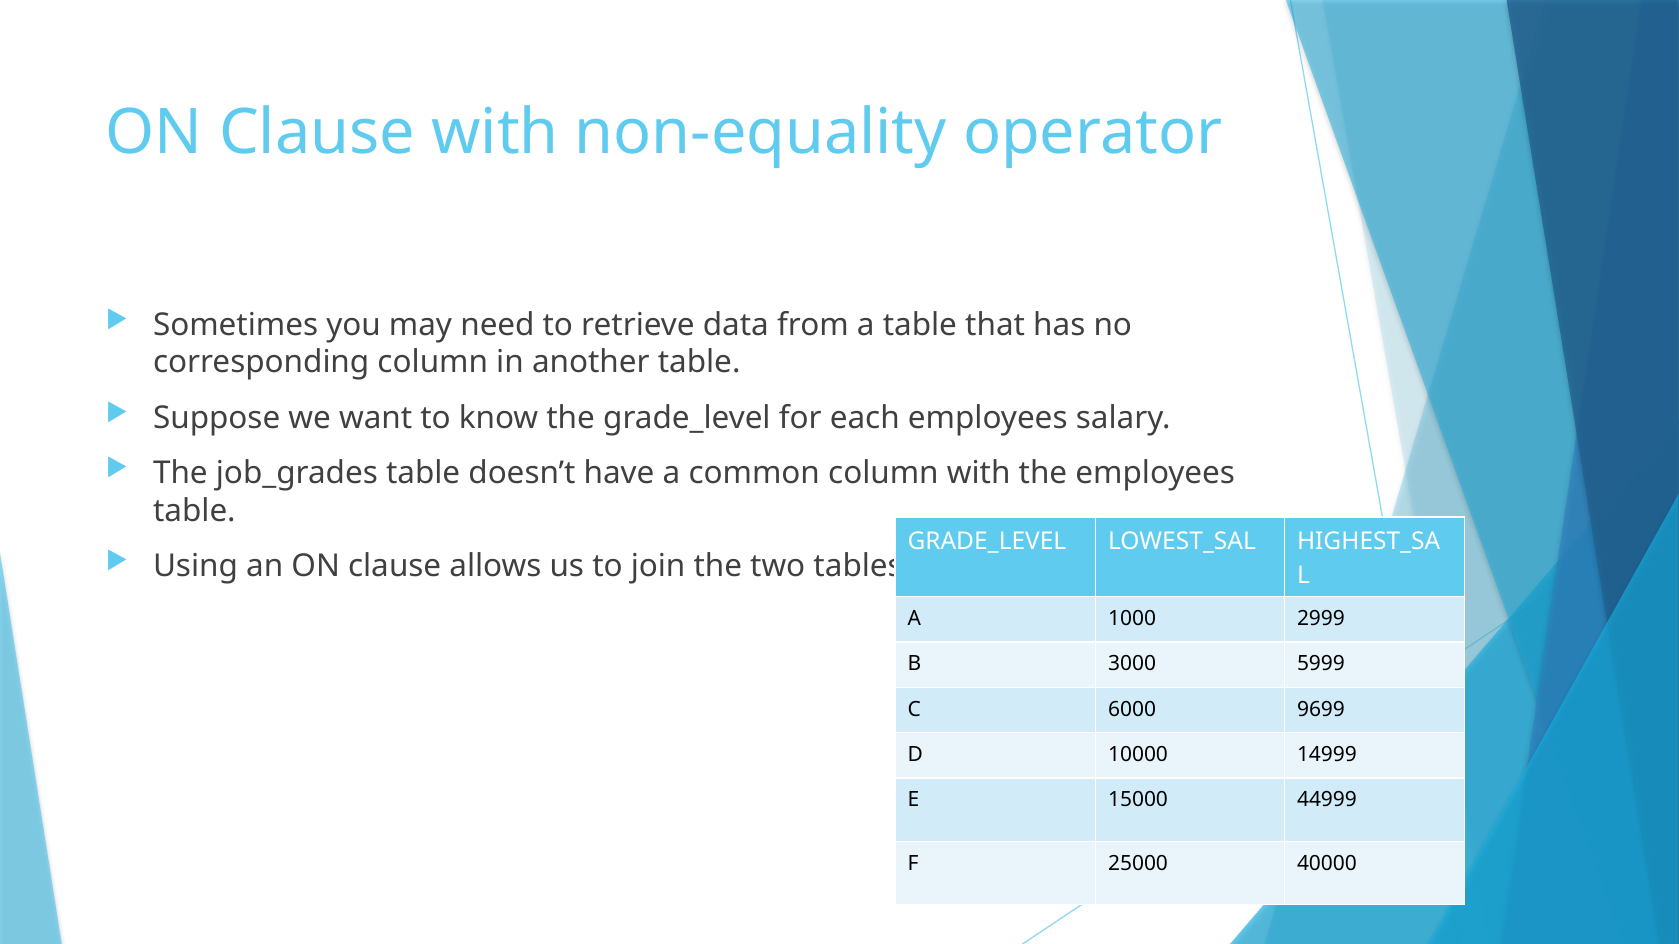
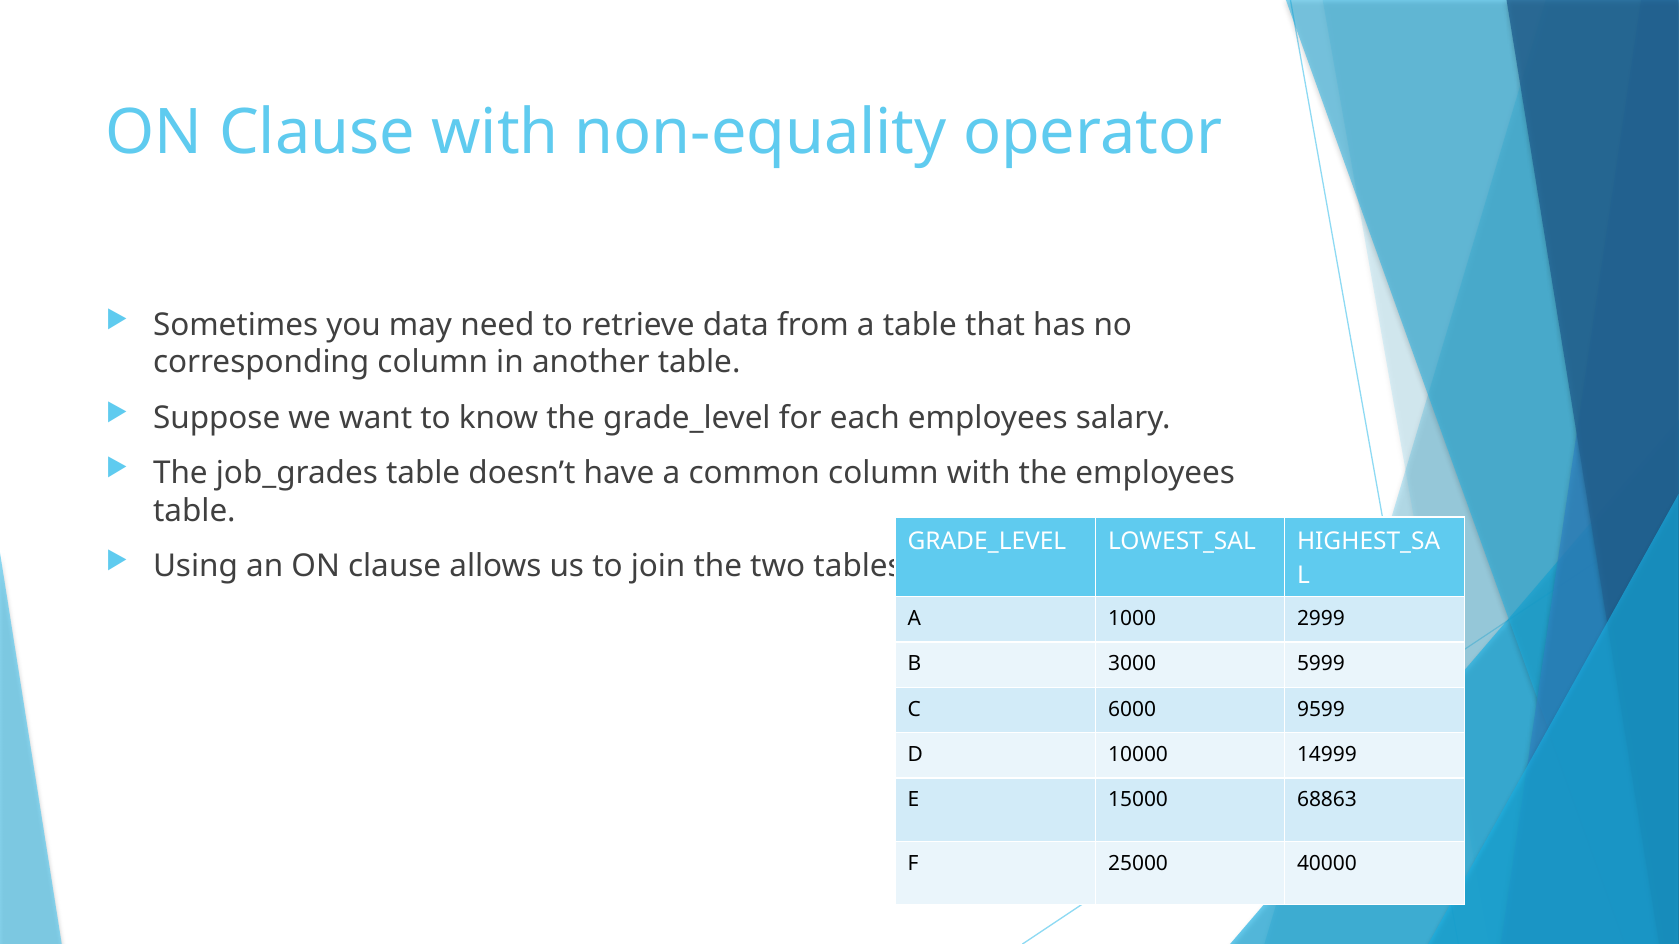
9699: 9699 -> 9599
44999: 44999 -> 68863
